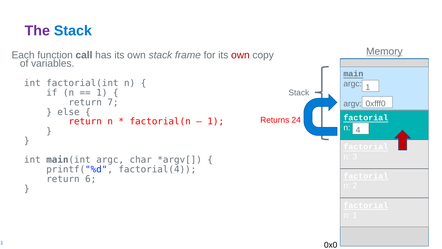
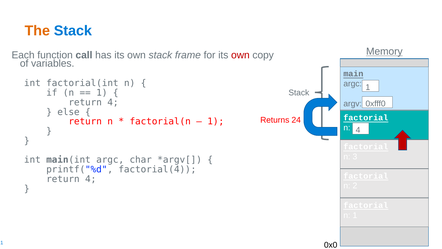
The colour: purple -> orange
7 at (113, 102): 7 -> 4
6 at (91, 179): 6 -> 4
